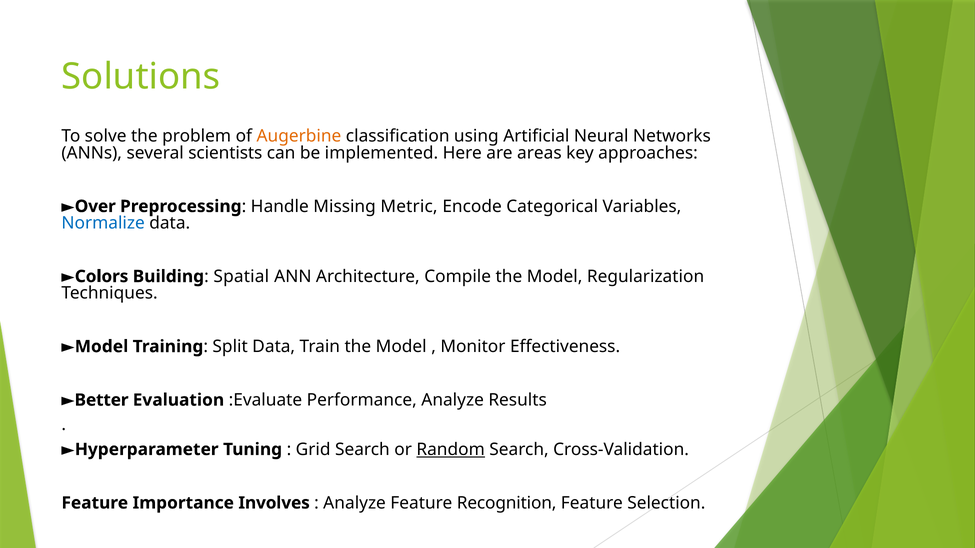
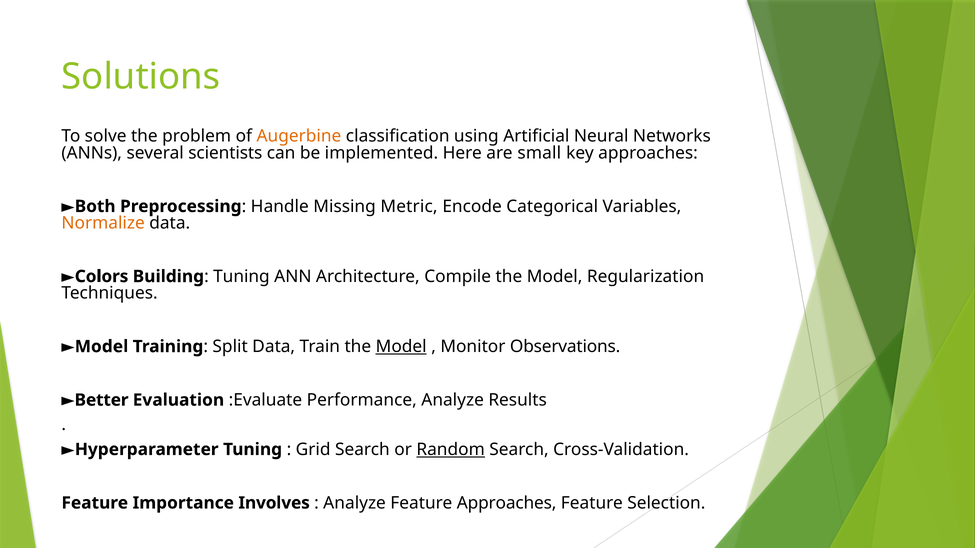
areas: areas -> small
Over: Over -> Both
Normalize colour: blue -> orange
Building Spatial: Spatial -> Tuning
Model at (401, 347) underline: none -> present
Effectiveness: Effectiveness -> Observations
Feature Recognition: Recognition -> Approaches
